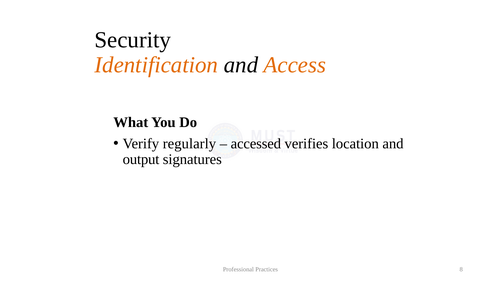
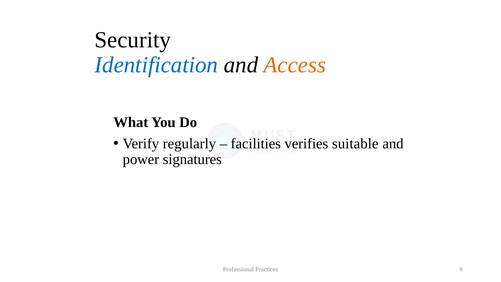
Identification colour: orange -> blue
accessed: accessed -> facilities
location: location -> suitable
output: output -> power
